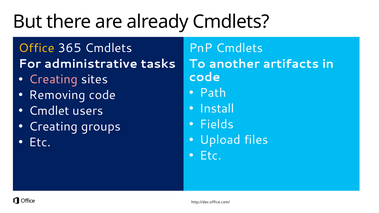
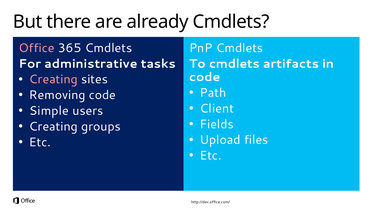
Office colour: yellow -> pink
To another: another -> cmdlets
Install: Install -> Client
Cmdlet: Cmdlet -> Simple
